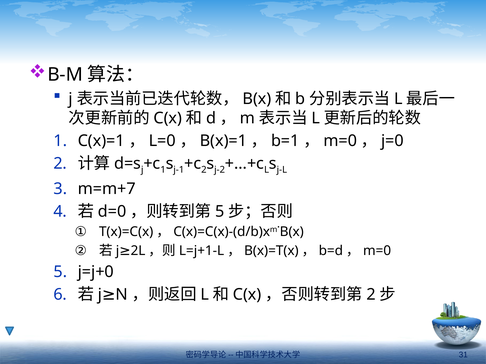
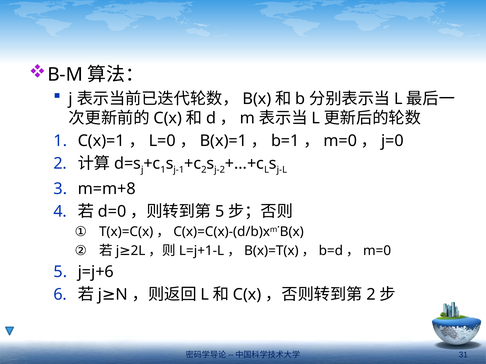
m=m+7: m=m+7 -> m=m+8
j=j+0: j=j+0 -> j=j+6
